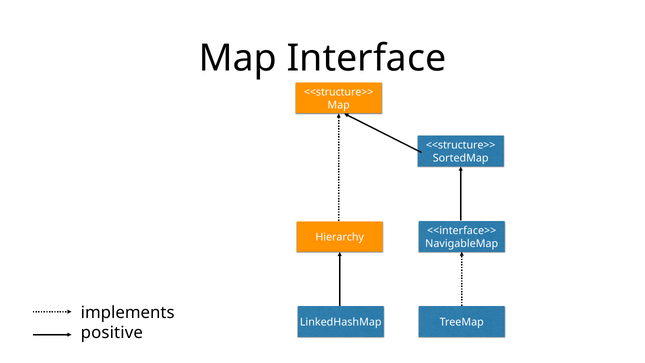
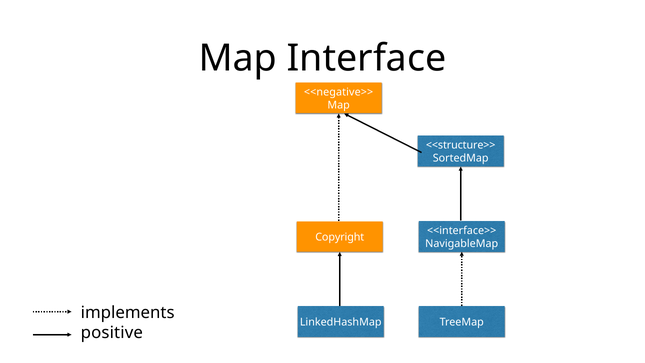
<<structure>> at (339, 92): <<structure>> -> <<negative>>
Hierarchy: Hierarchy -> Copyright
